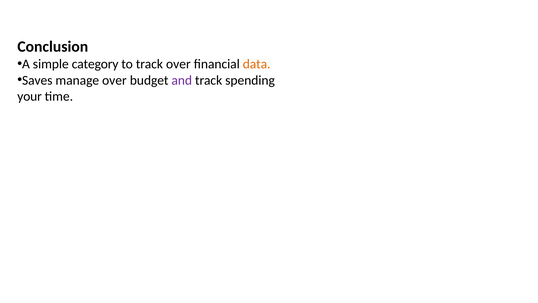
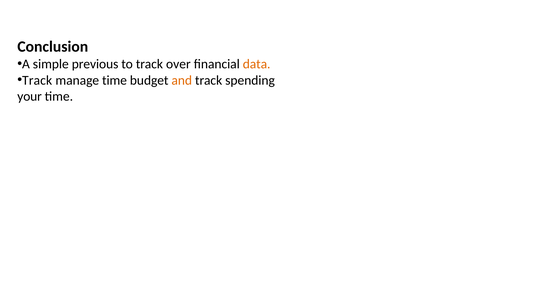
category: category -> previous
Saves at (37, 80): Saves -> Track
manage over: over -> time
and colour: purple -> orange
